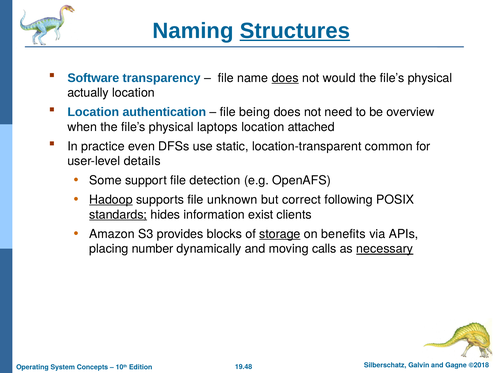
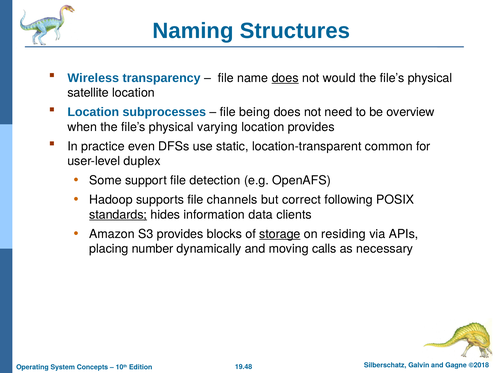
Structures underline: present -> none
Software: Software -> Wireless
actually: actually -> satellite
authentication: authentication -> subprocesses
laptops: laptops -> varying
location attached: attached -> provides
details: details -> duplex
Hadoop underline: present -> none
unknown: unknown -> channels
exist: exist -> data
benefits: benefits -> residing
necessary underline: present -> none
